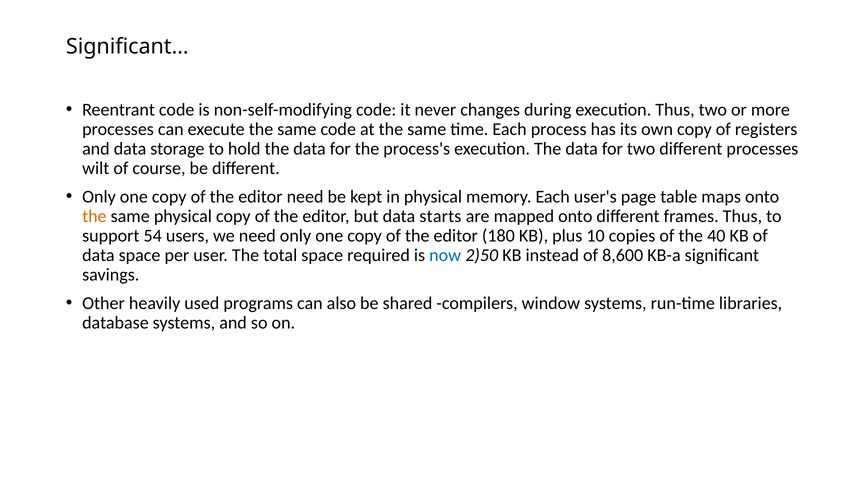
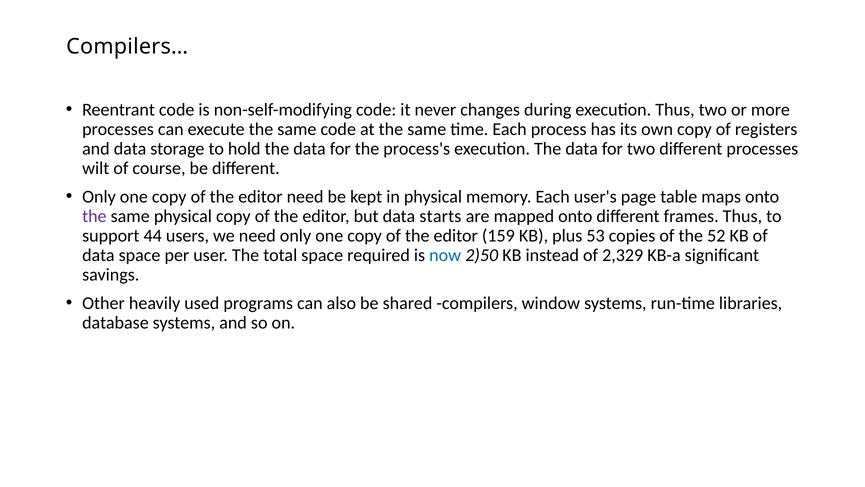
Significant…: Significant… -> Compilers…
the at (94, 216) colour: orange -> purple
54: 54 -> 44
180: 180 -> 159
10: 10 -> 53
40: 40 -> 52
8,600: 8,600 -> 2,329
